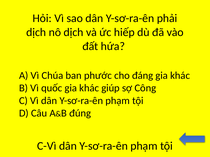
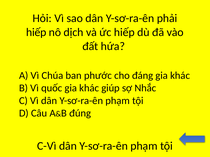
dịch at (36, 32): dịch -> hiếp
Công: Công -> Nhắc
